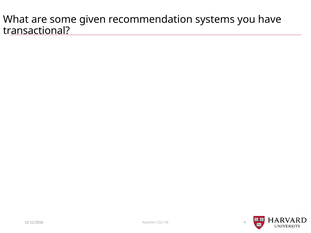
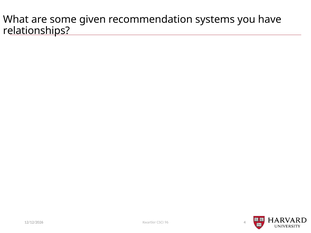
transactional: transactional -> relationships
